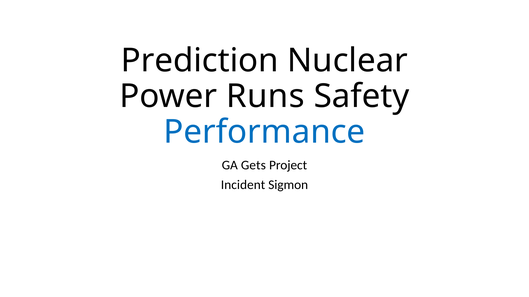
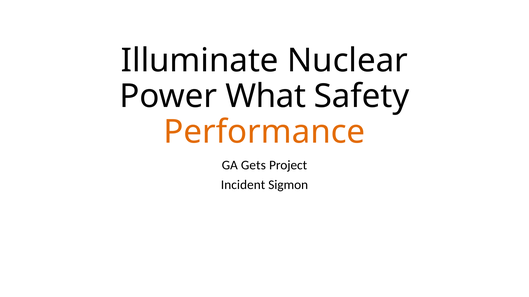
Prediction: Prediction -> Illuminate
Runs: Runs -> What
Performance colour: blue -> orange
